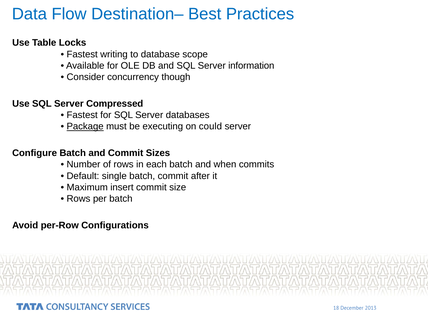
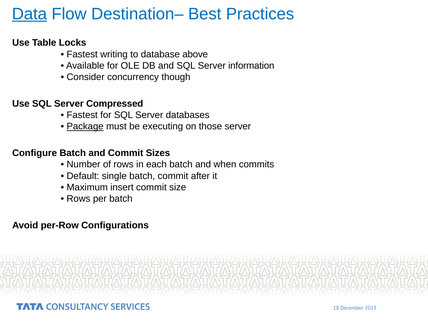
Data underline: none -> present
scope: scope -> above
could: could -> those
